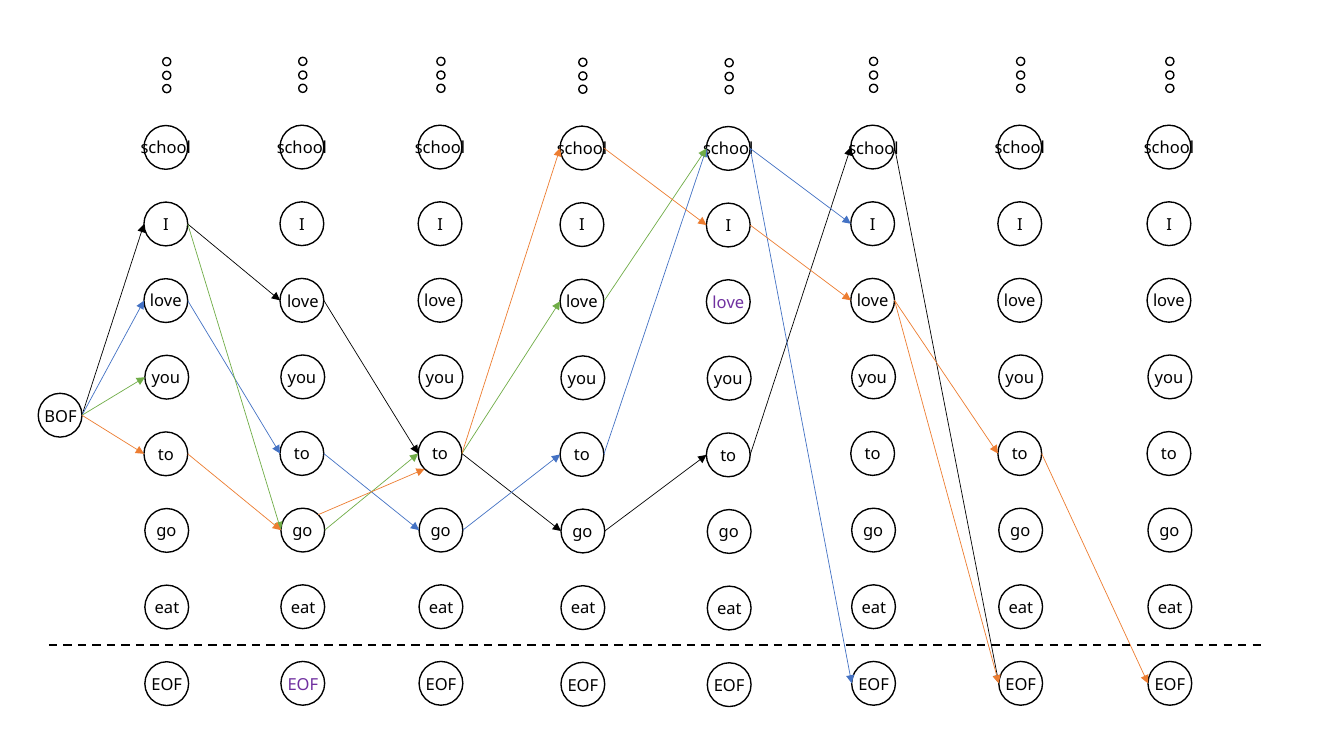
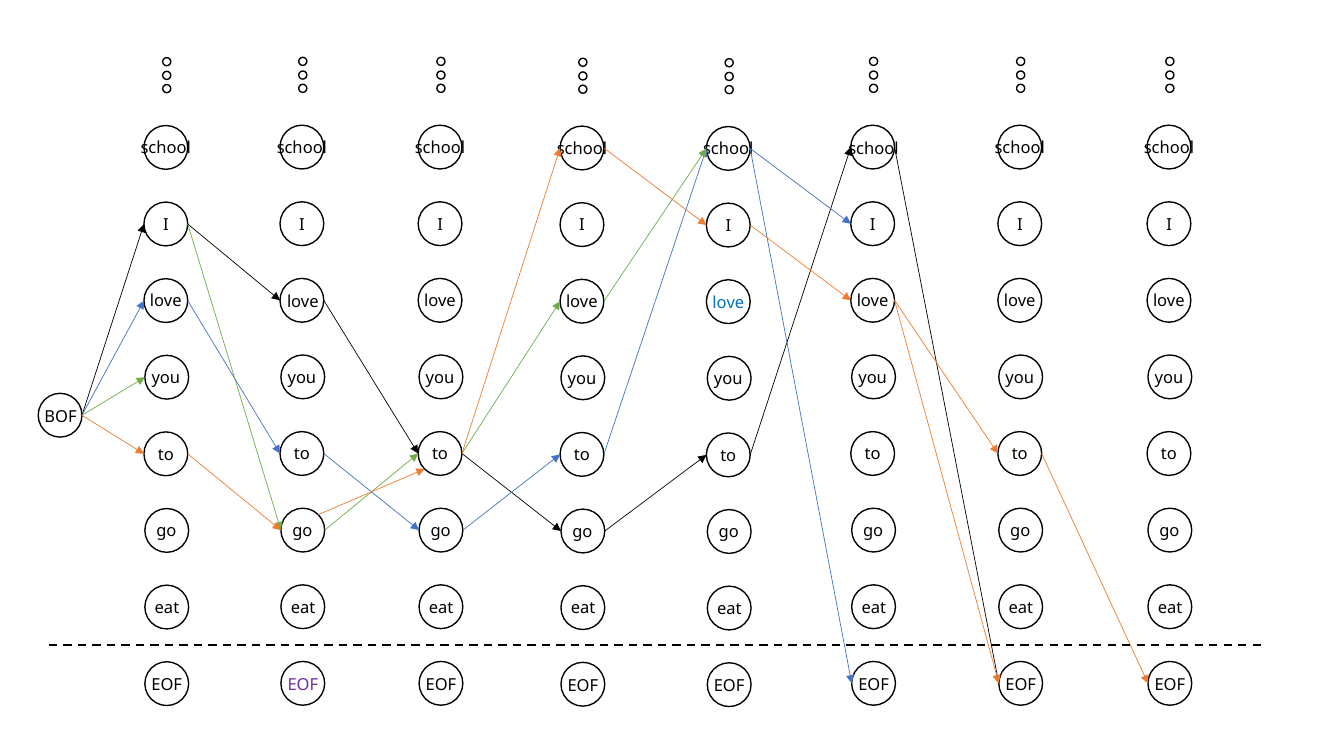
love at (728, 302) colour: purple -> blue
